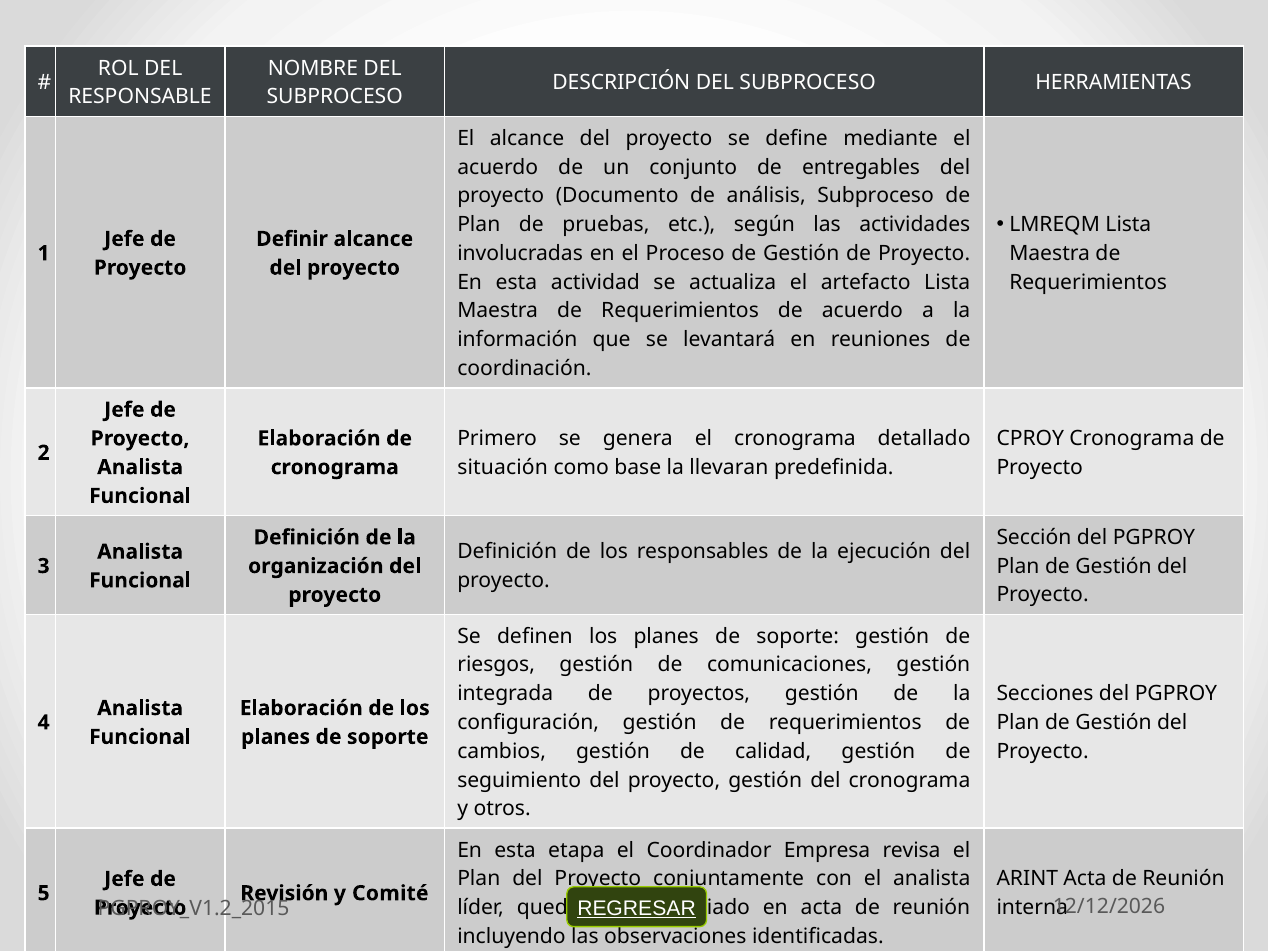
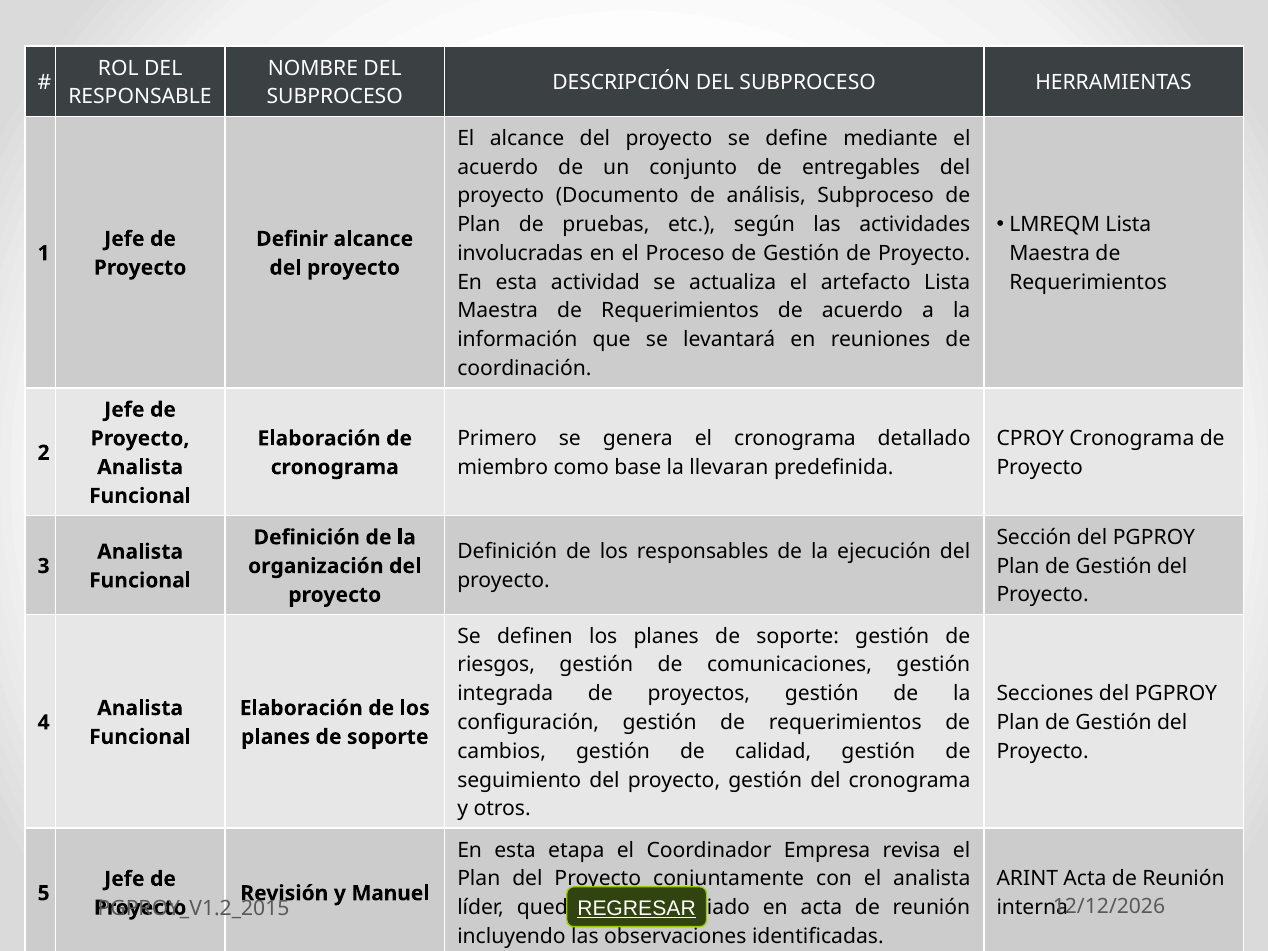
situación: situación -> miembro
Comité: Comité -> Manuel
